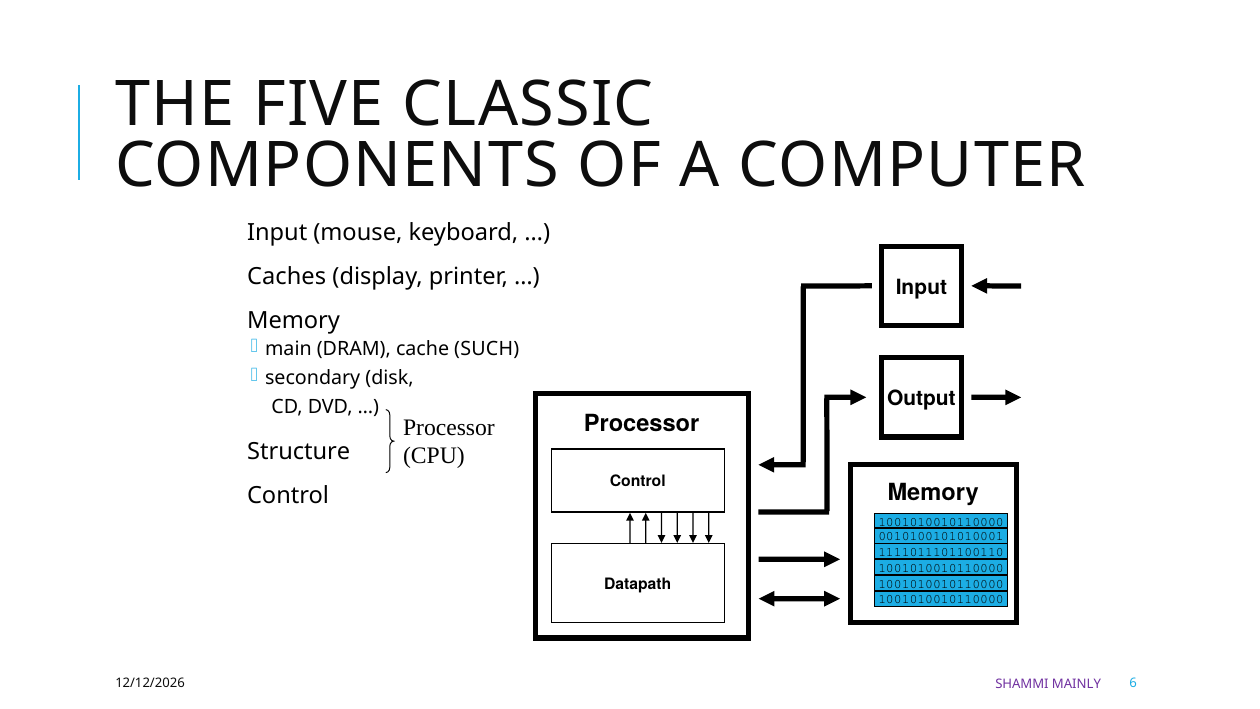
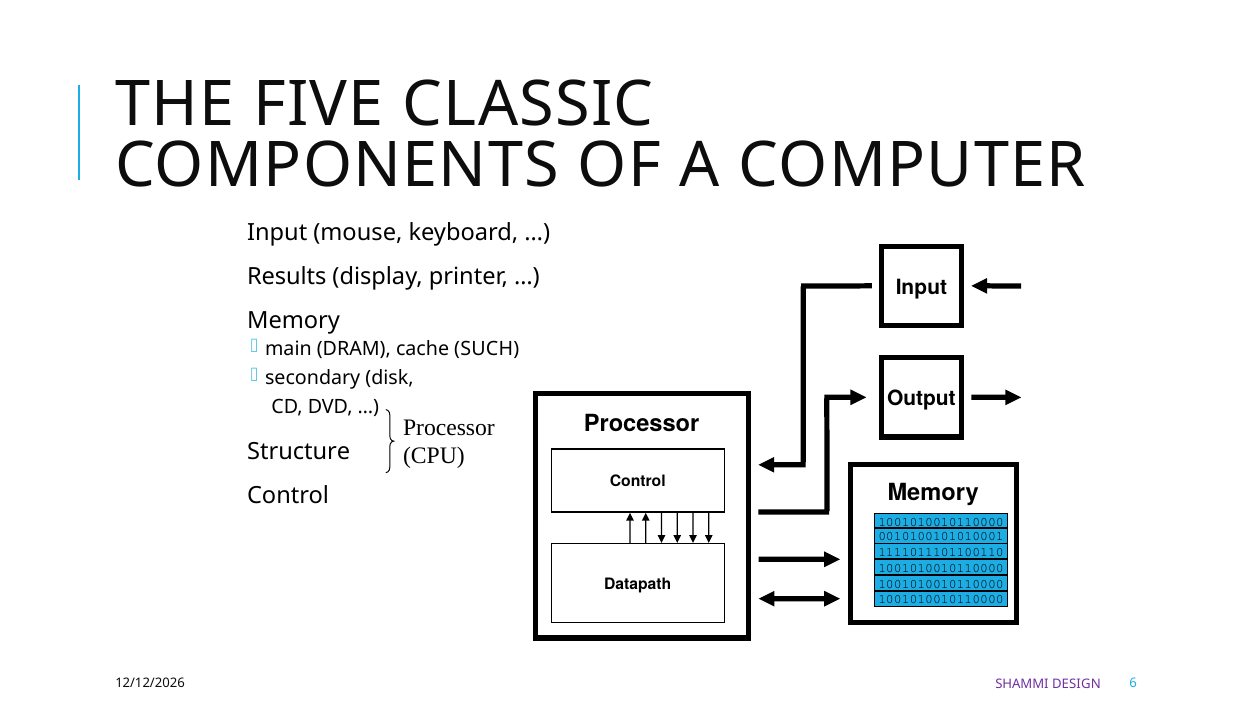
Caches: Caches -> Results
MAINLY: MAINLY -> DESIGN
